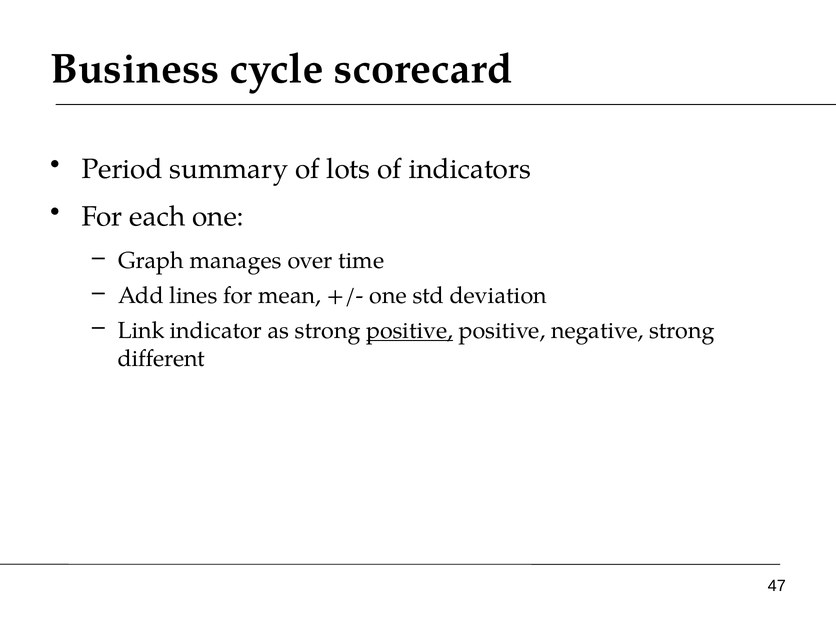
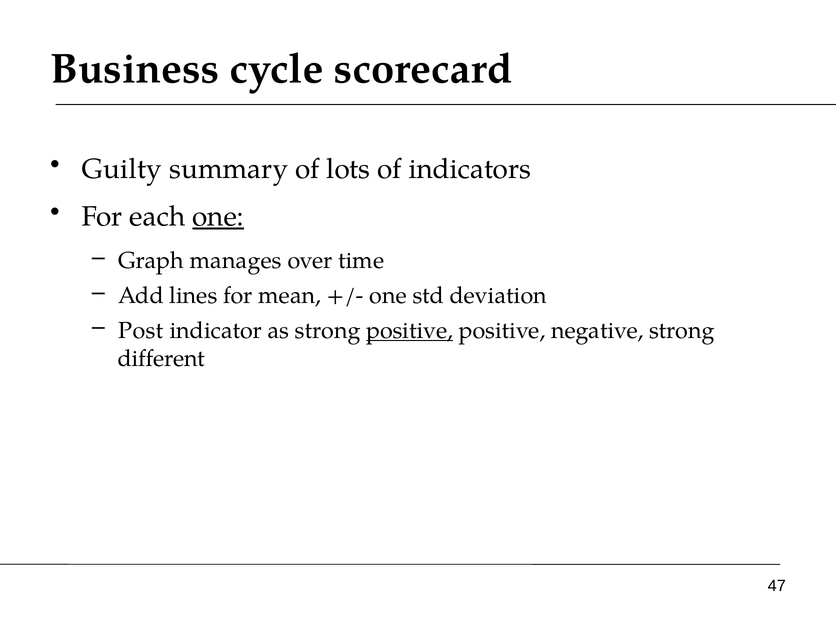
Period: Period -> Guilty
one at (218, 217) underline: none -> present
Link: Link -> Post
